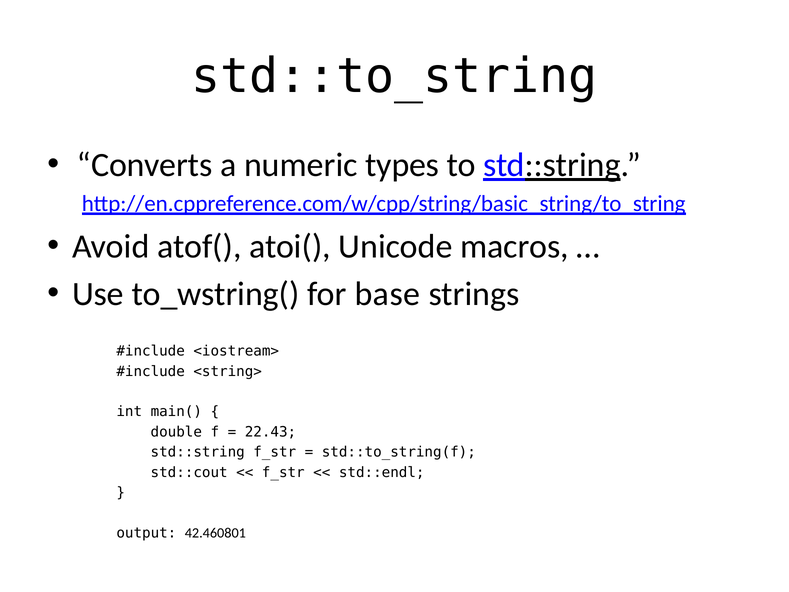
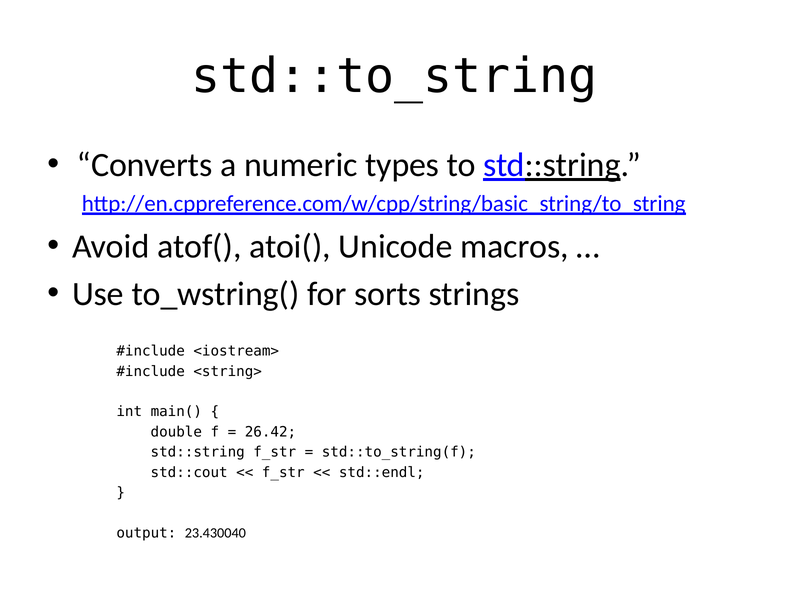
base: base -> sorts
22.43: 22.43 -> 26.42
42.460801: 42.460801 -> 23.430040
